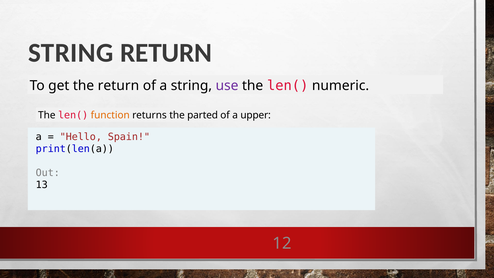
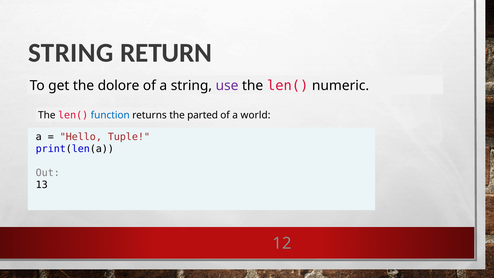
the return: return -> dolore
function colour: orange -> blue
upper: upper -> world
Spain: Spain -> Tuple
